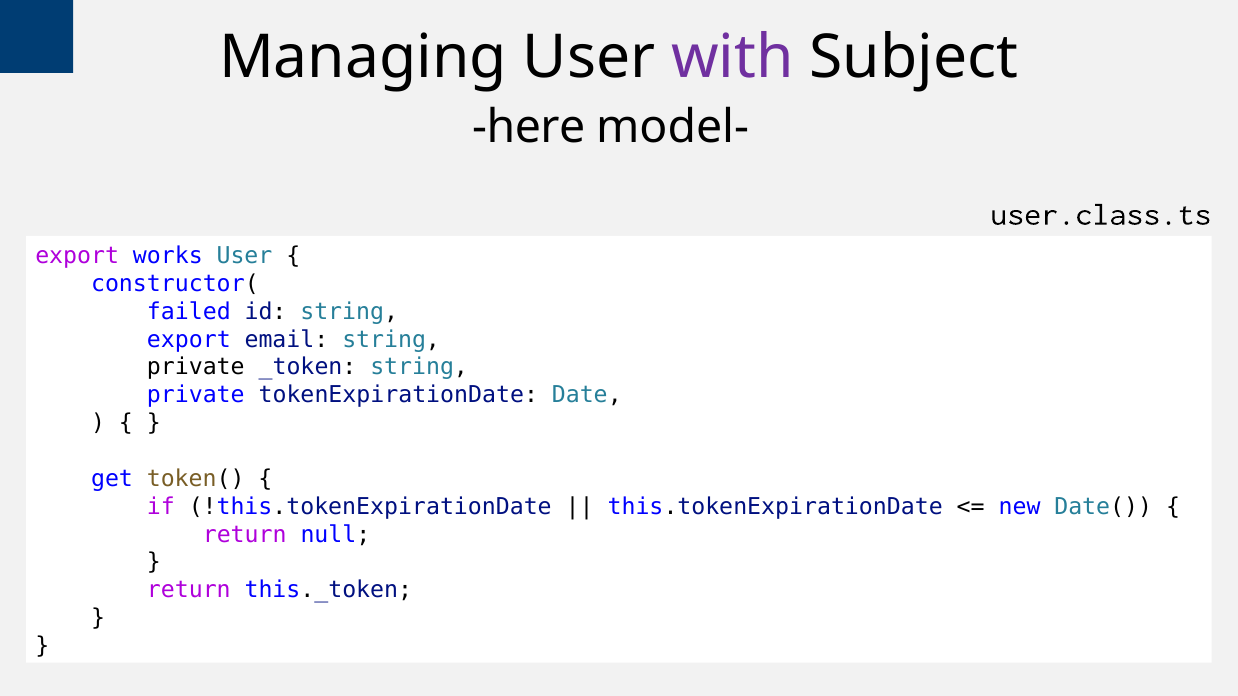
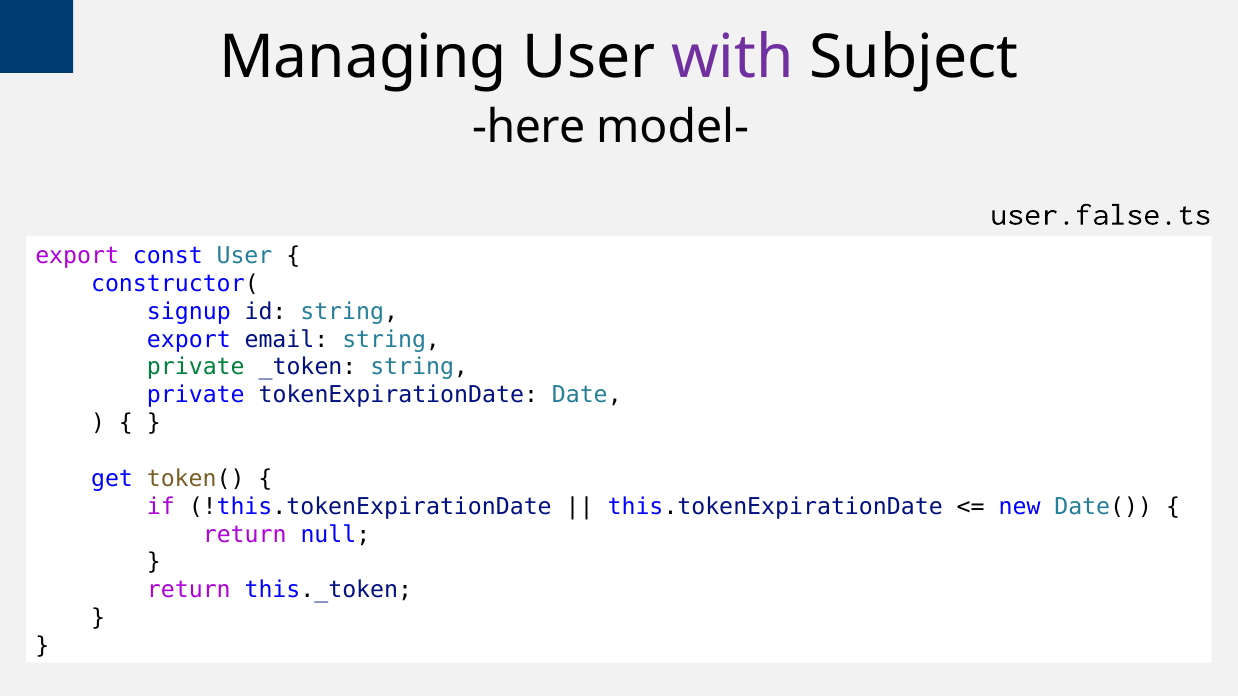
user.class.ts: user.class.ts -> user.false.ts
works: works -> const
failed: failed -> signup
private at (196, 368) colour: black -> green
